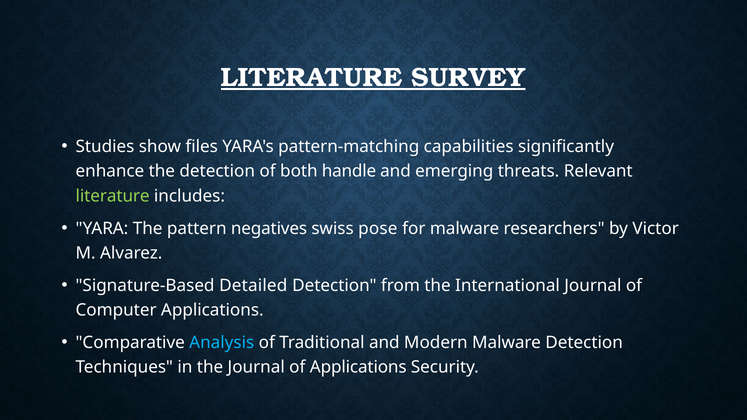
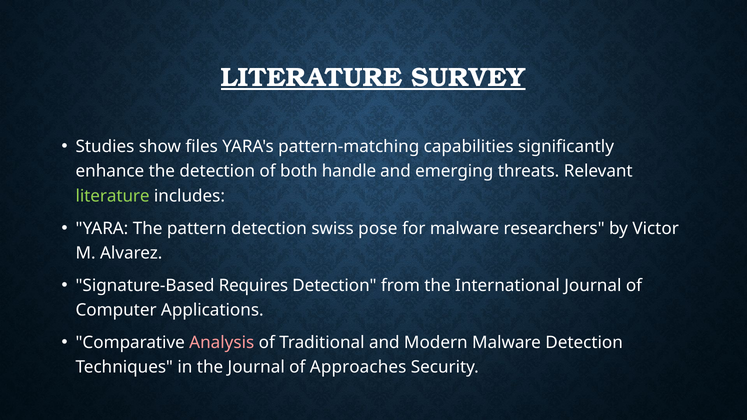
pattern negatives: negatives -> detection
Detailed: Detailed -> Requires
Analysis colour: light blue -> pink
of Applications: Applications -> Approaches
